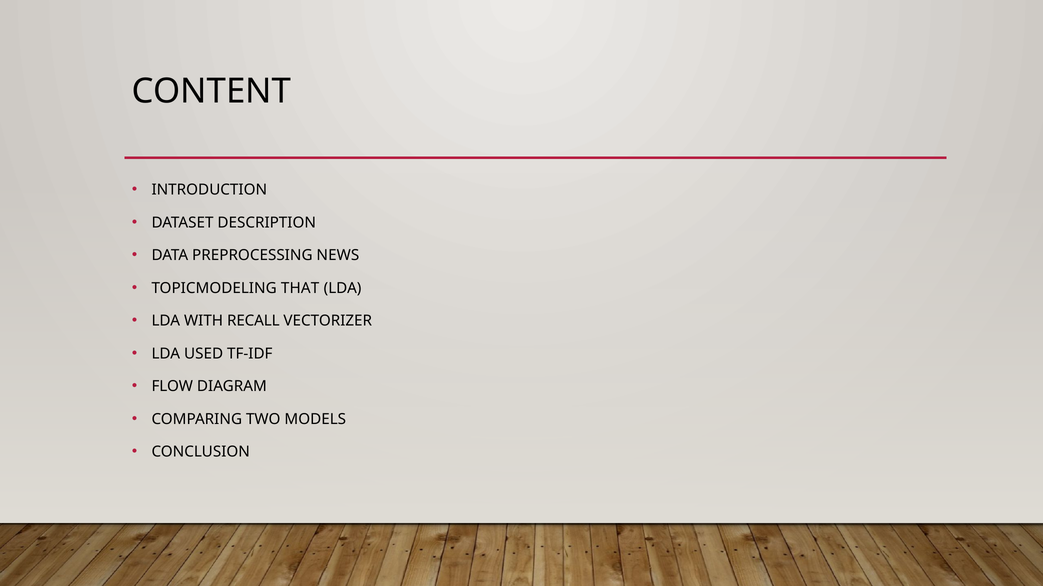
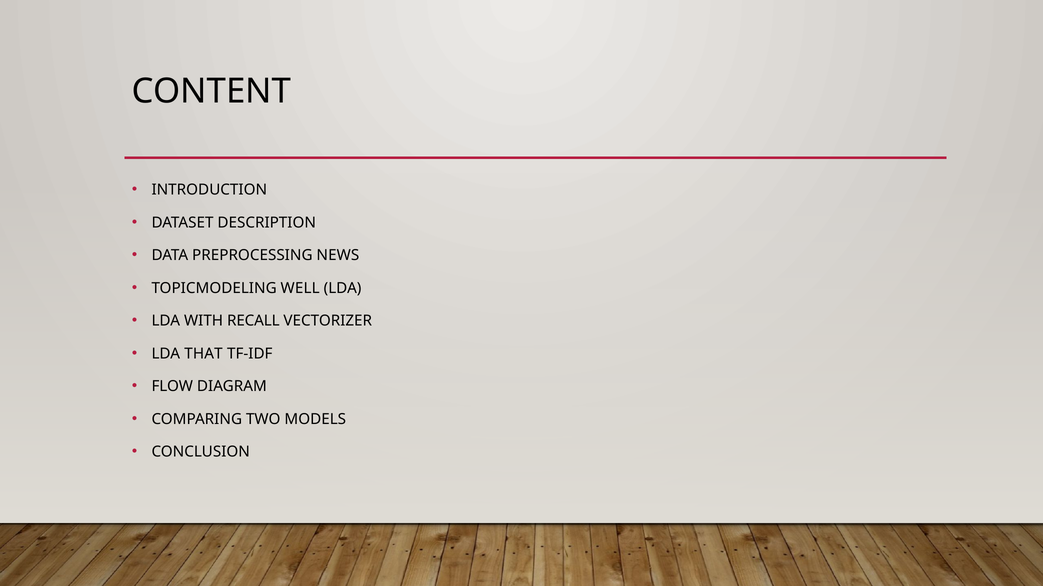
THAT: THAT -> WELL
USED: USED -> THAT
